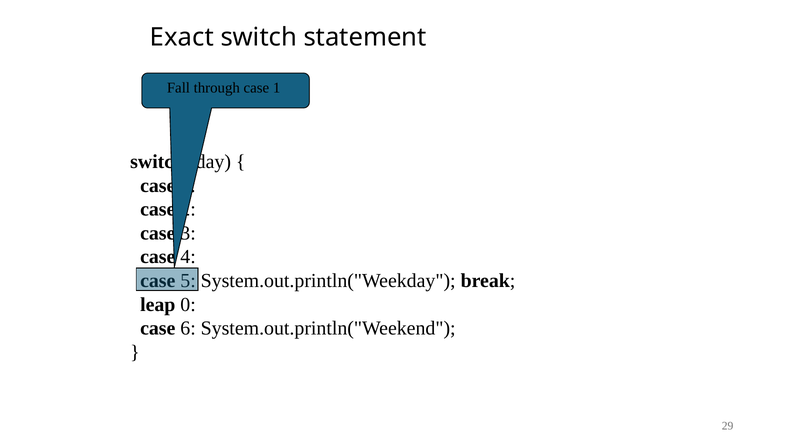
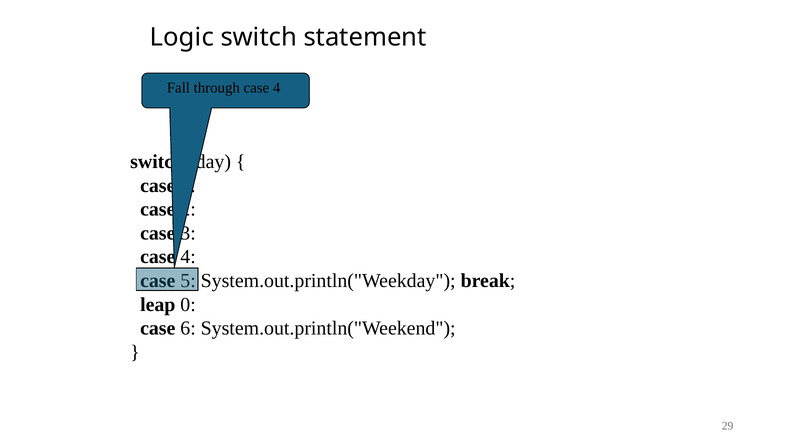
Exact: Exact -> Logic
through case 1: 1 -> 4
